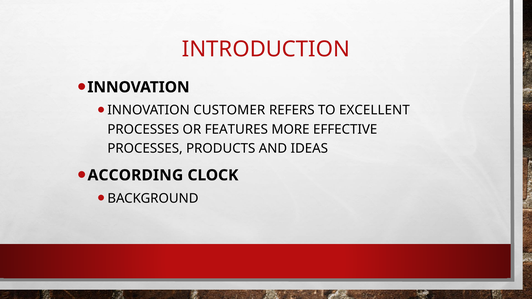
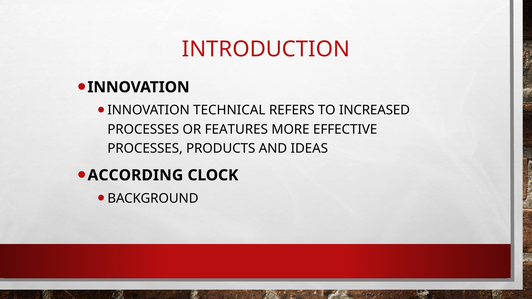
CUSTOMER: CUSTOMER -> TECHNICAL
EXCELLENT: EXCELLENT -> INCREASED
